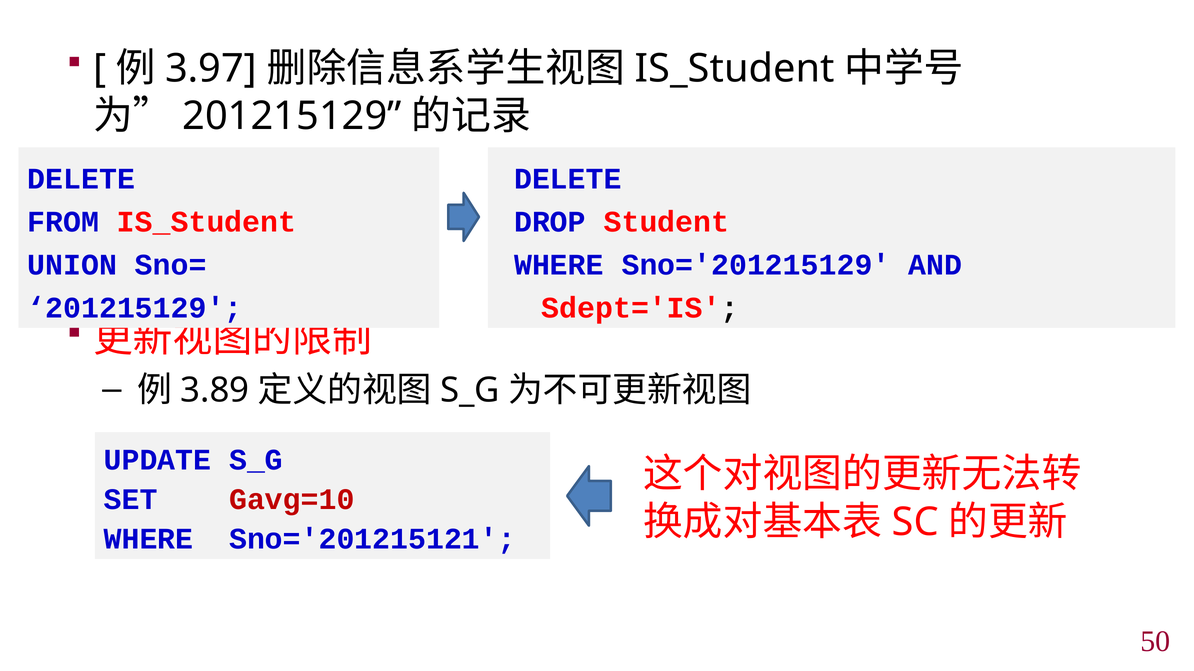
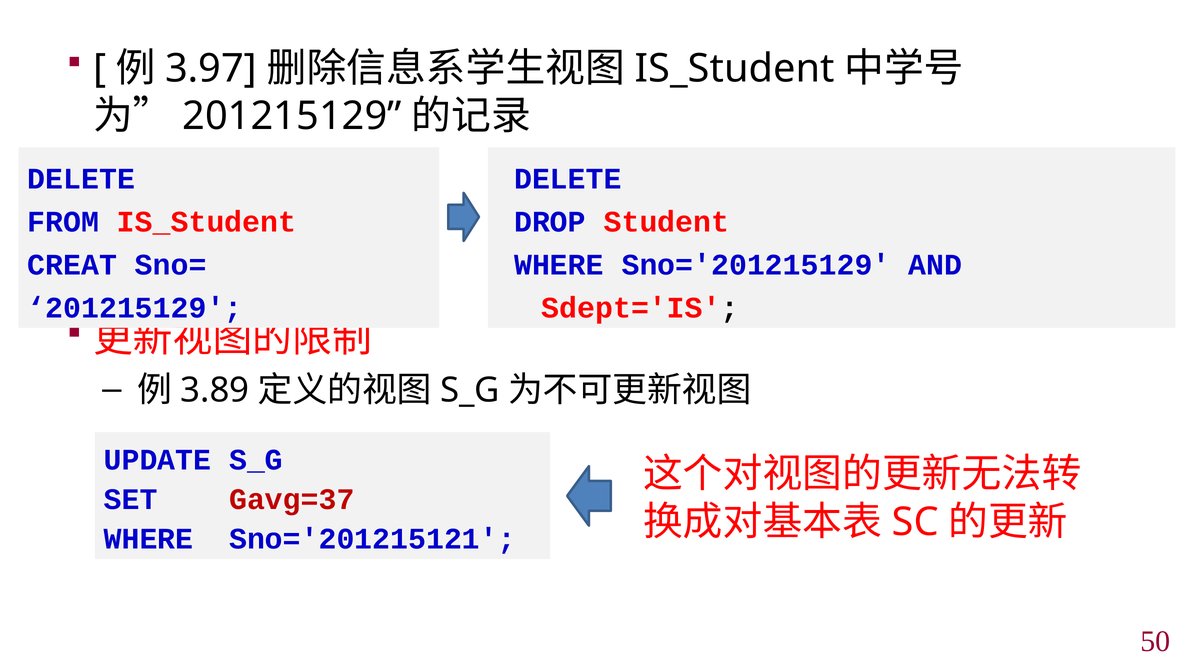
UNION: UNION -> CREAT
Gavg=10: Gavg=10 -> Gavg=37
